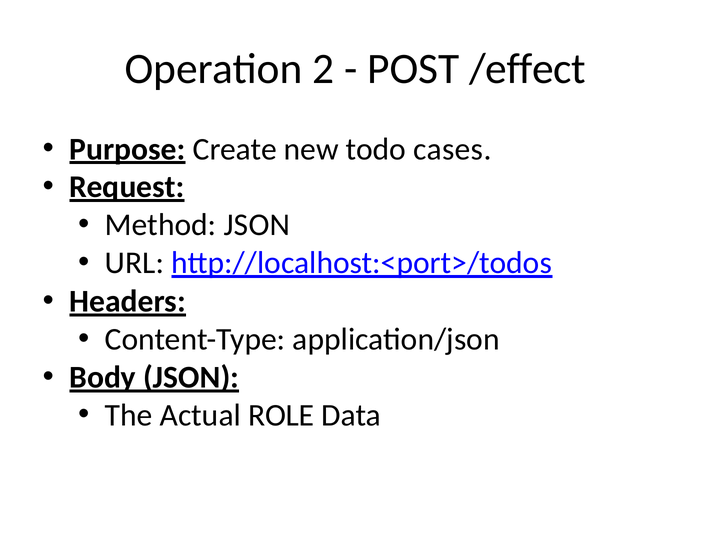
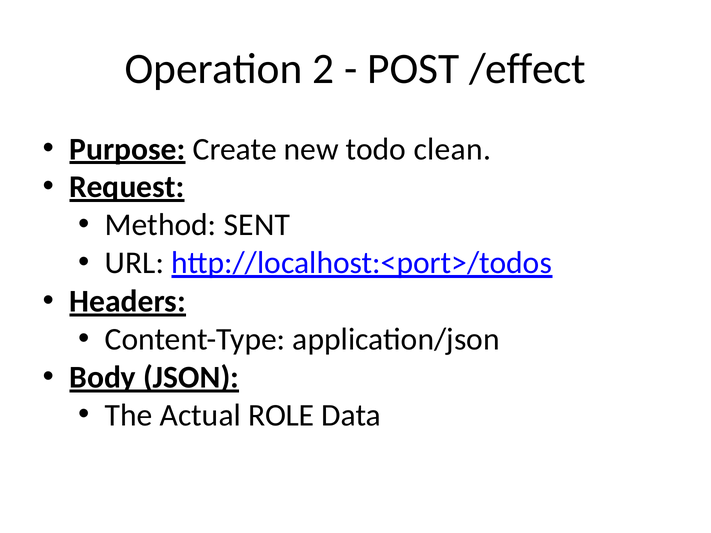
cases: cases -> clean
Method JSON: JSON -> SENT
